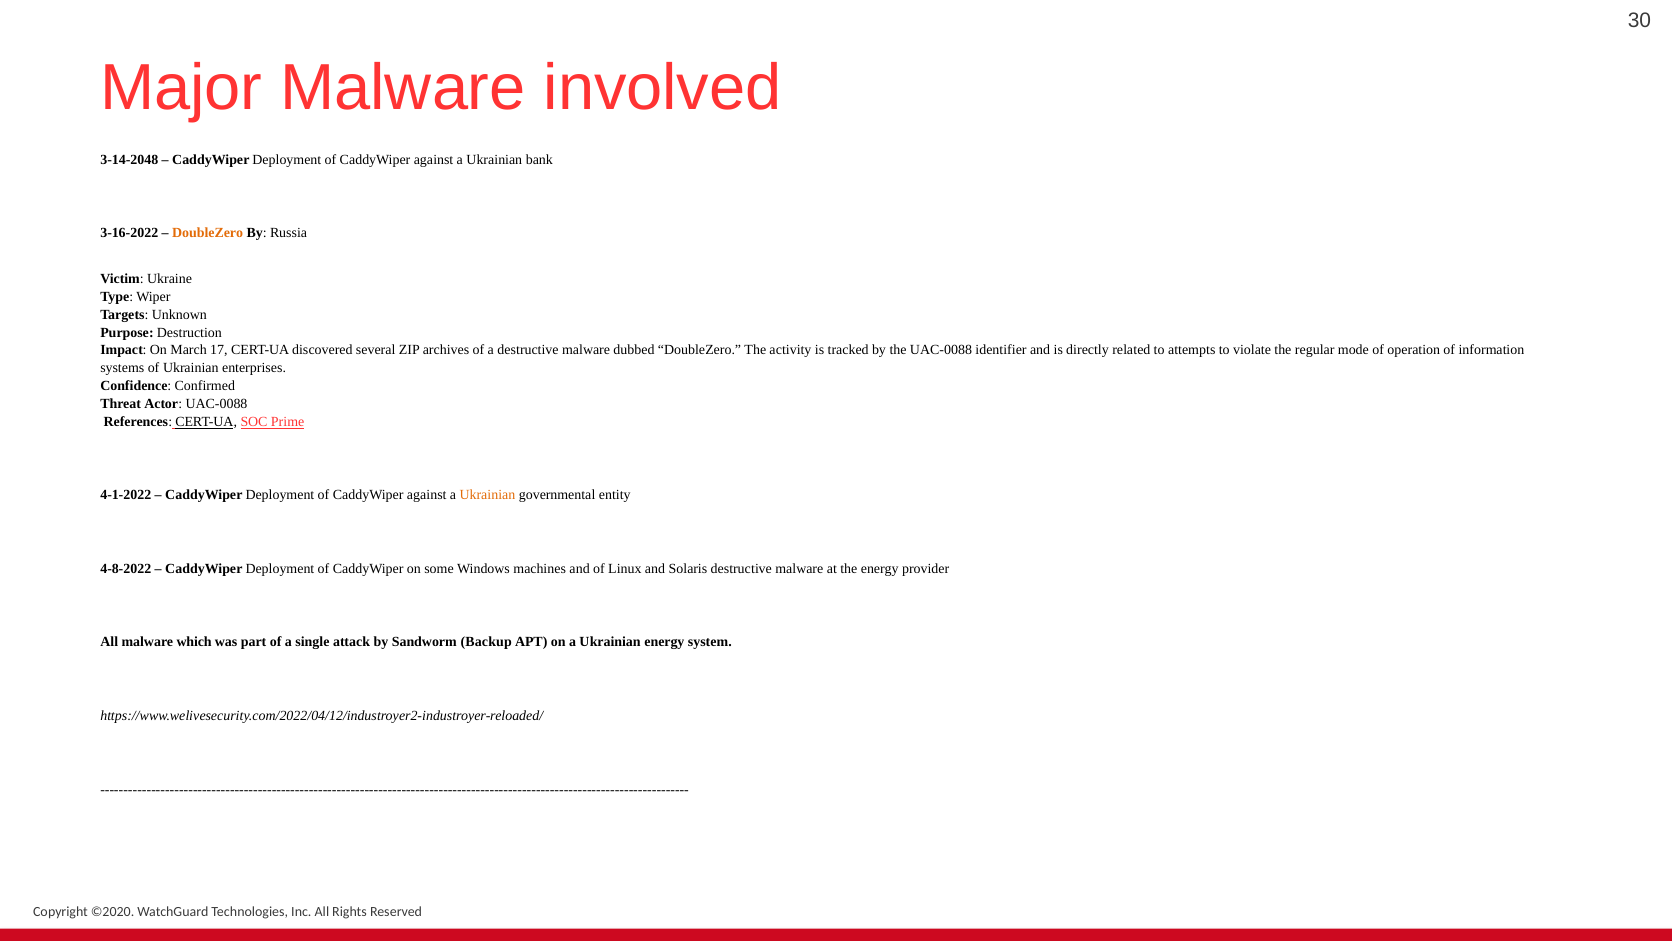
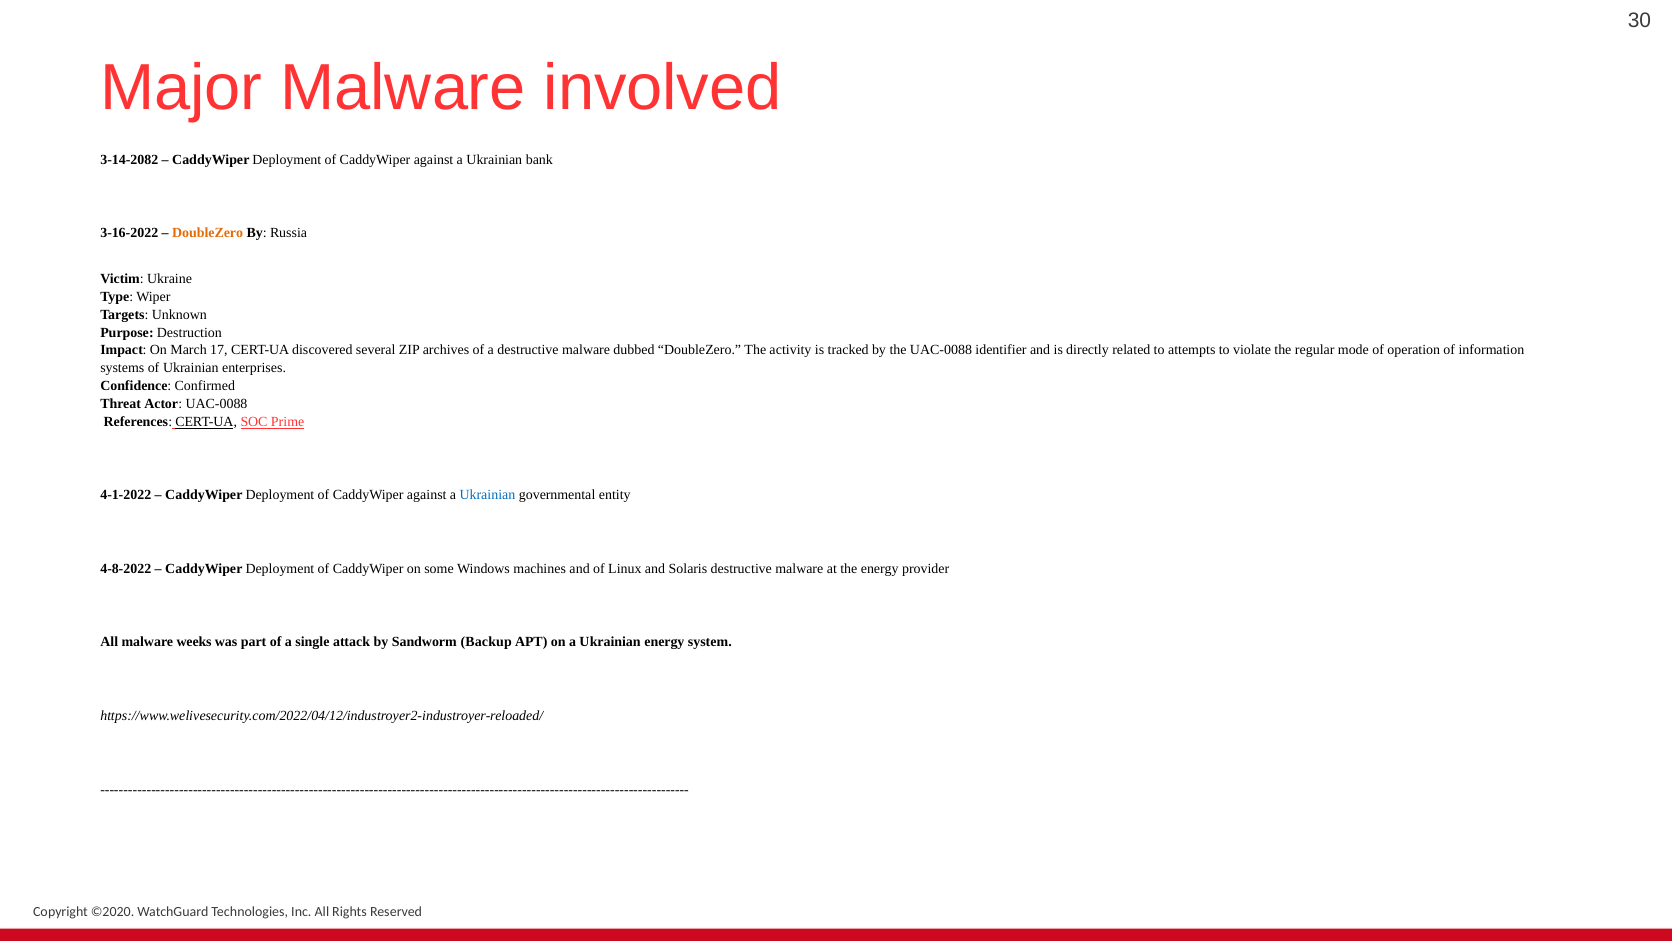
3-14-2048: 3-14-2048 -> 3-14-2082
Ukrainian at (487, 495) colour: orange -> blue
which: which -> weeks
